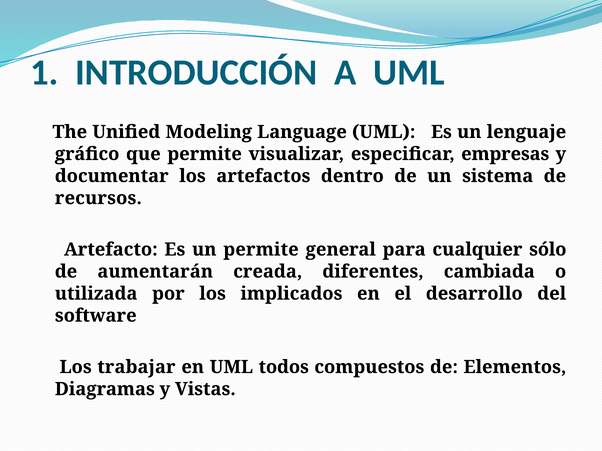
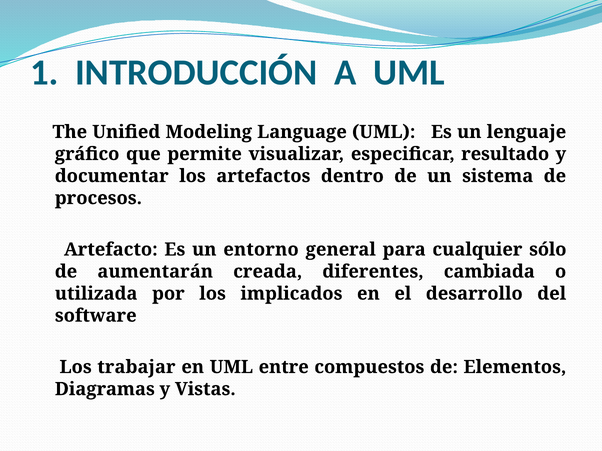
empresas: empresas -> resultado
recursos: recursos -> procesos
un permite: permite -> entorno
todos: todos -> entre
